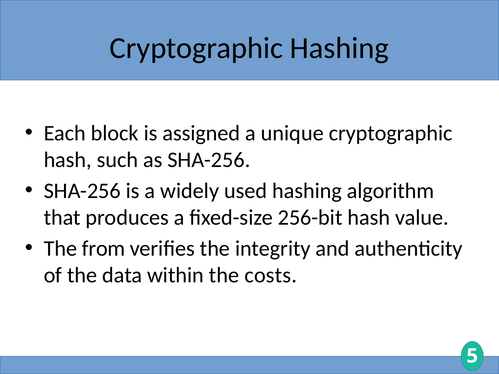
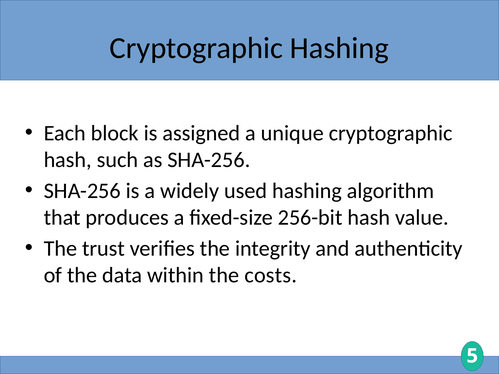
from: from -> trust
